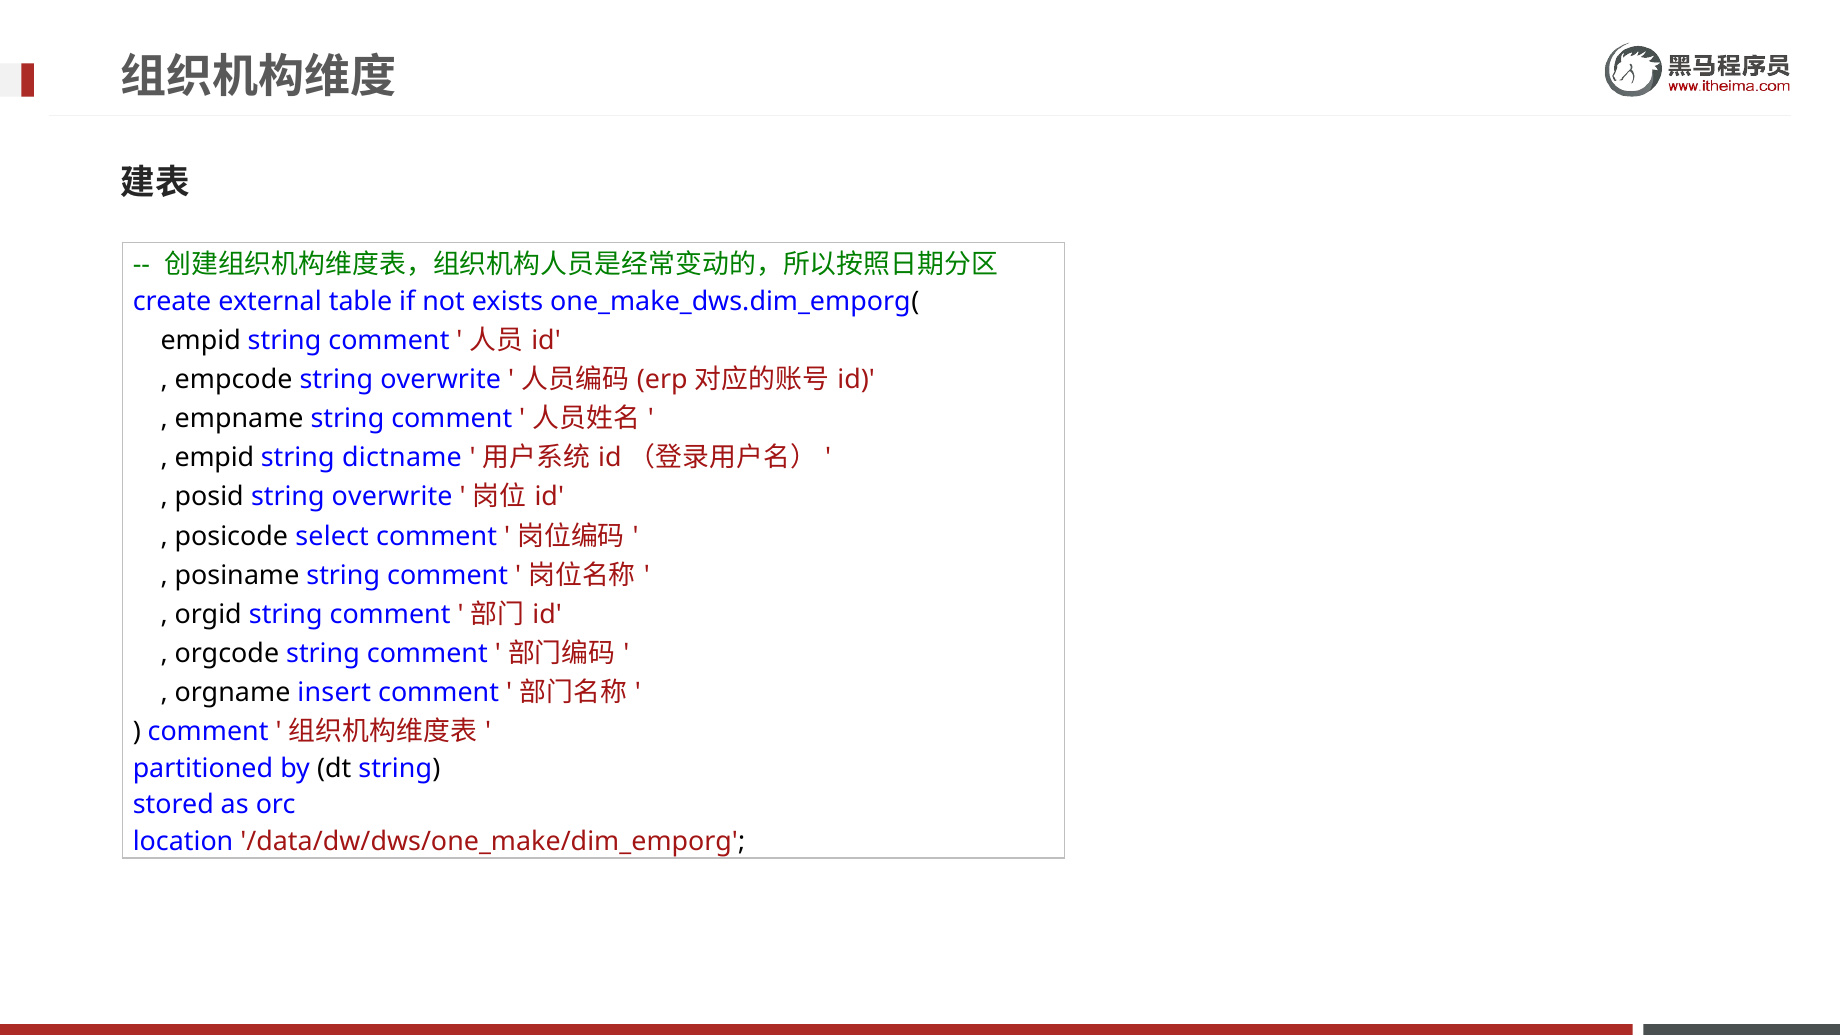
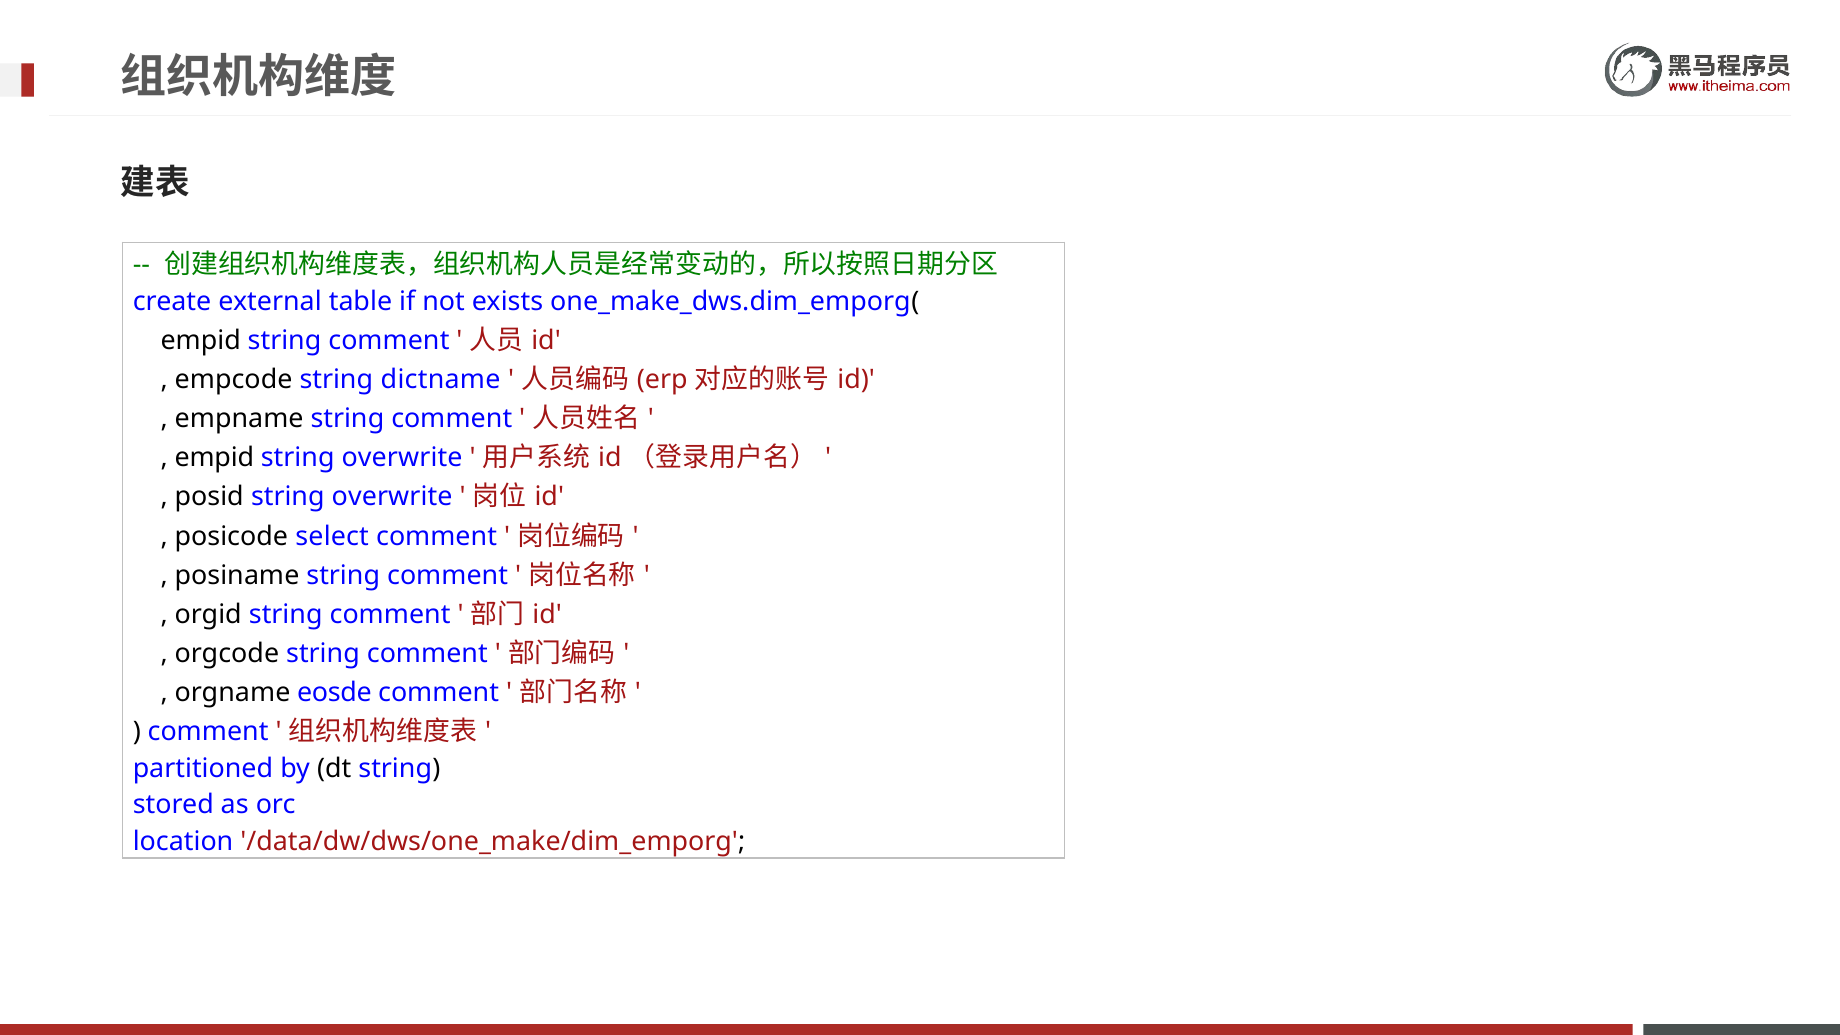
empcode string overwrite: overwrite -> dictname
dictname at (402, 458): dictname -> overwrite
insert: insert -> eosde
